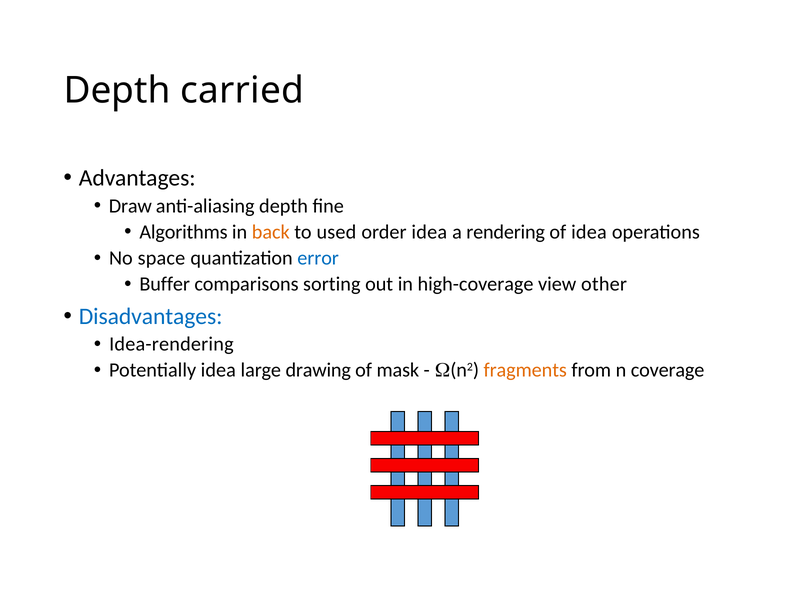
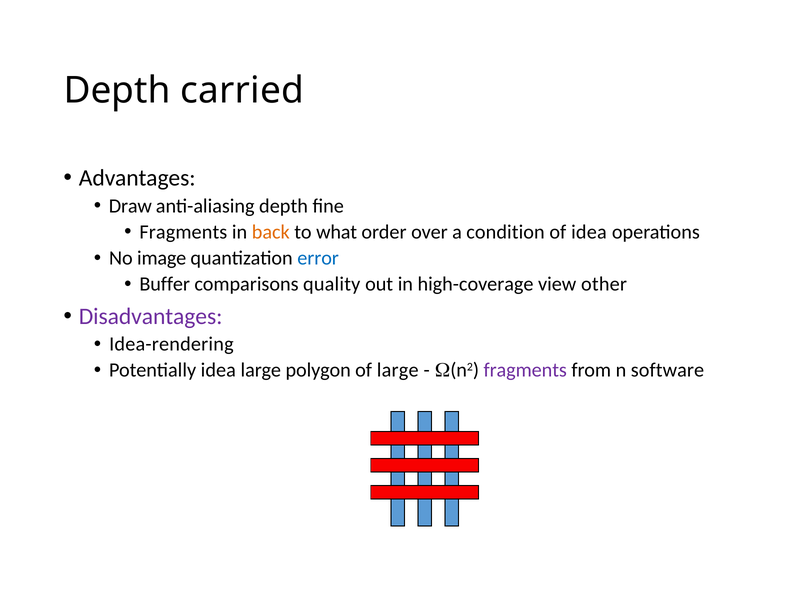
Algorithms at (183, 232): Algorithms -> Fragments
used: used -> what
order idea: idea -> over
rendering: rendering -> condition
space: space -> image
sorting: sorting -> quality
Disadvantages colour: blue -> purple
drawing: drawing -> polygon
of mask: mask -> large
fragments at (525, 370) colour: orange -> purple
coverage: coverage -> software
